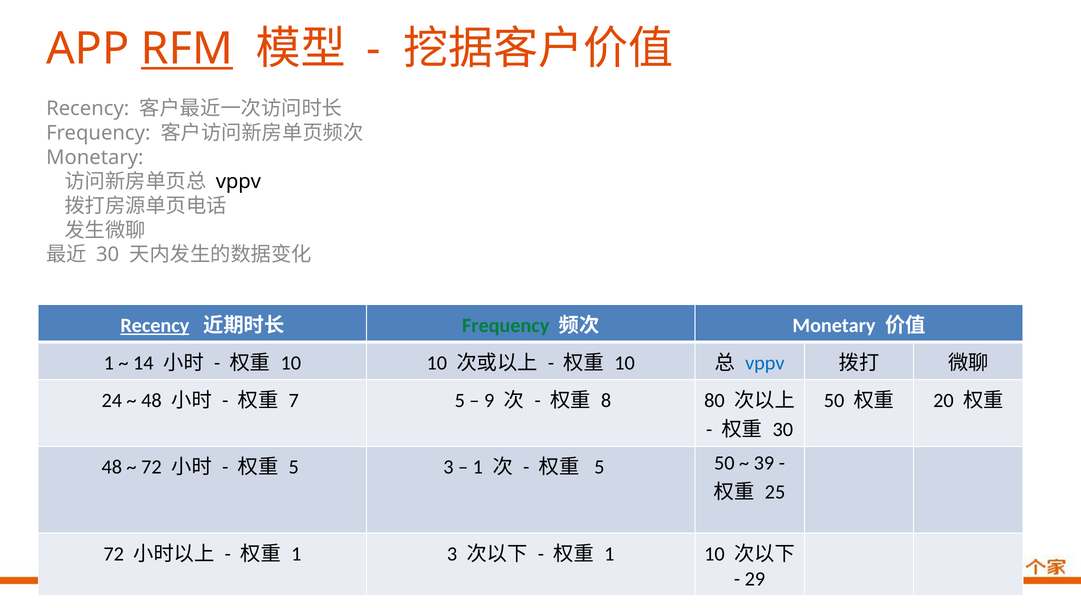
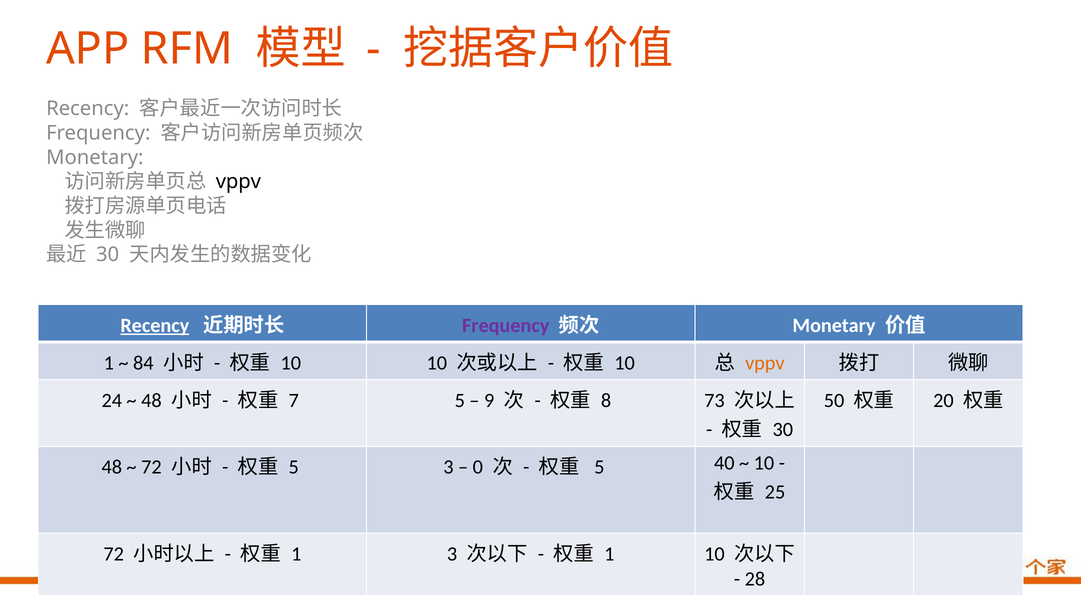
RFM underline: present -> none
Frequency at (506, 325) colour: green -> purple
14: 14 -> 84
vppv at (765, 363) colour: blue -> orange
80: 80 -> 73
1 at (478, 467): 1 -> 0
5 50: 50 -> 40
39 at (764, 463): 39 -> 10
29: 29 -> 28
